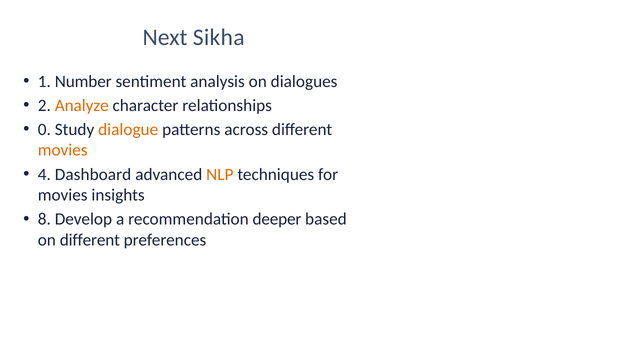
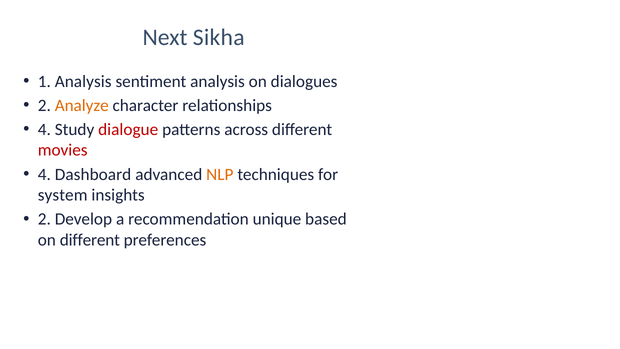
1 Number: Number -> Analysis
0 at (44, 130): 0 -> 4
dialogue colour: orange -> red
movies at (63, 150) colour: orange -> red
movies at (63, 195): movies -> system
8 at (44, 219): 8 -> 2
deeper: deeper -> unique
